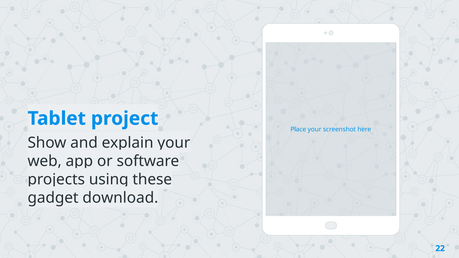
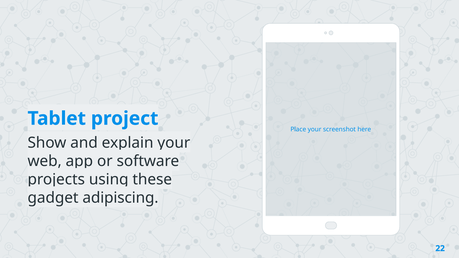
download: download -> adipiscing
